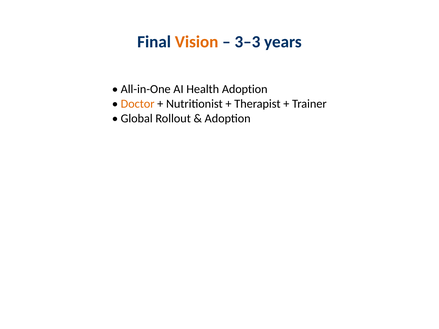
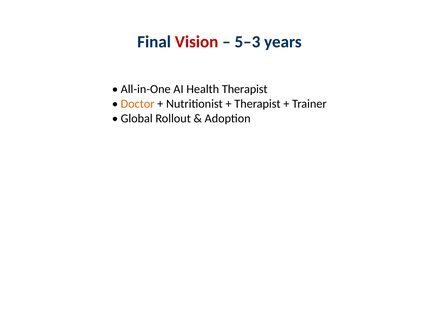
Vision colour: orange -> red
3–3: 3–3 -> 5–3
Health Adoption: Adoption -> Therapist
